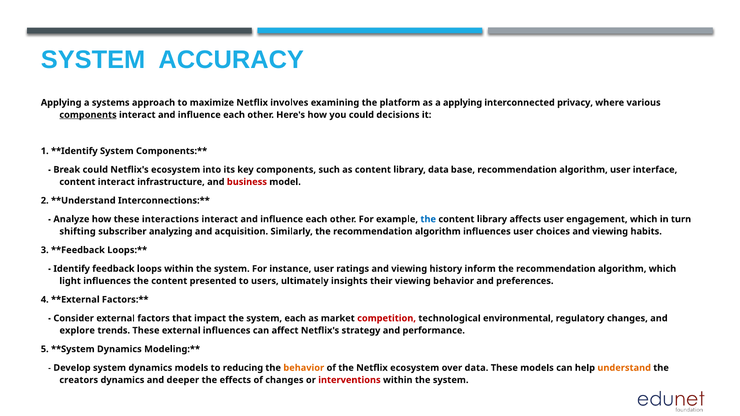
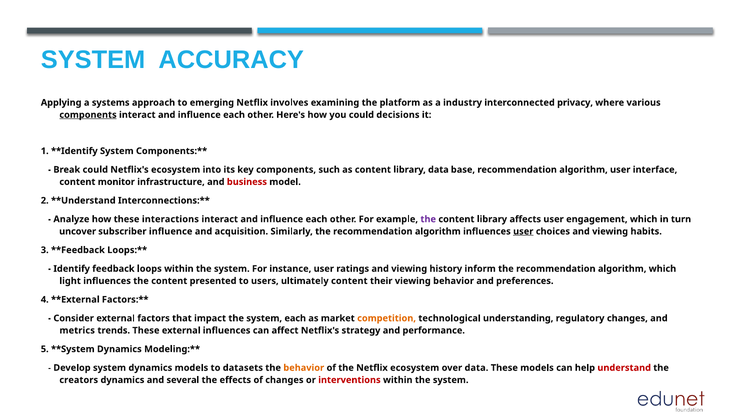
maximize: maximize -> emerging
a applying: applying -> industry
content interact: interact -> monitor
the at (428, 219) colour: blue -> purple
shifting: shifting -> uncover
subscriber analyzing: analyzing -> influence
user at (523, 232) underline: none -> present
ultimately insights: insights -> content
competition colour: red -> orange
environmental: environmental -> understanding
explore: explore -> metrics
reducing: reducing -> datasets
understand colour: orange -> red
deeper: deeper -> several
